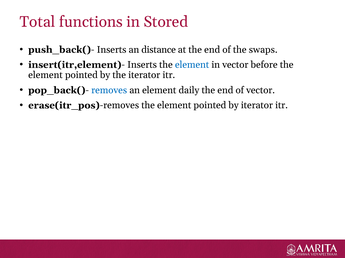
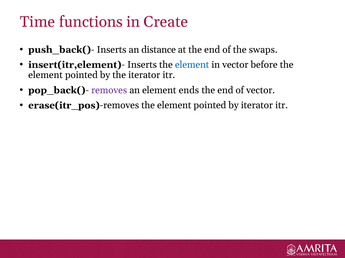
Total: Total -> Time
Stored: Stored -> Create
removes colour: blue -> purple
daily: daily -> ends
